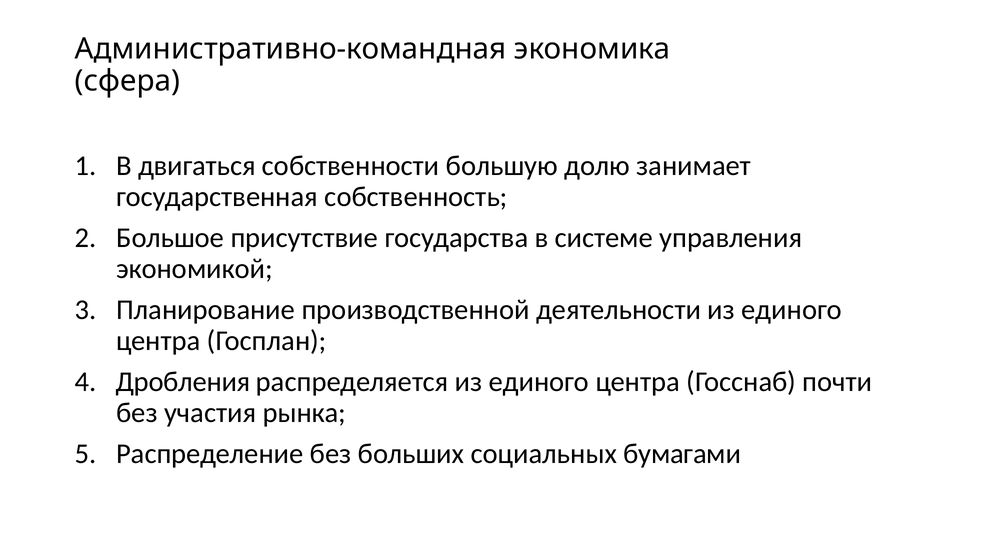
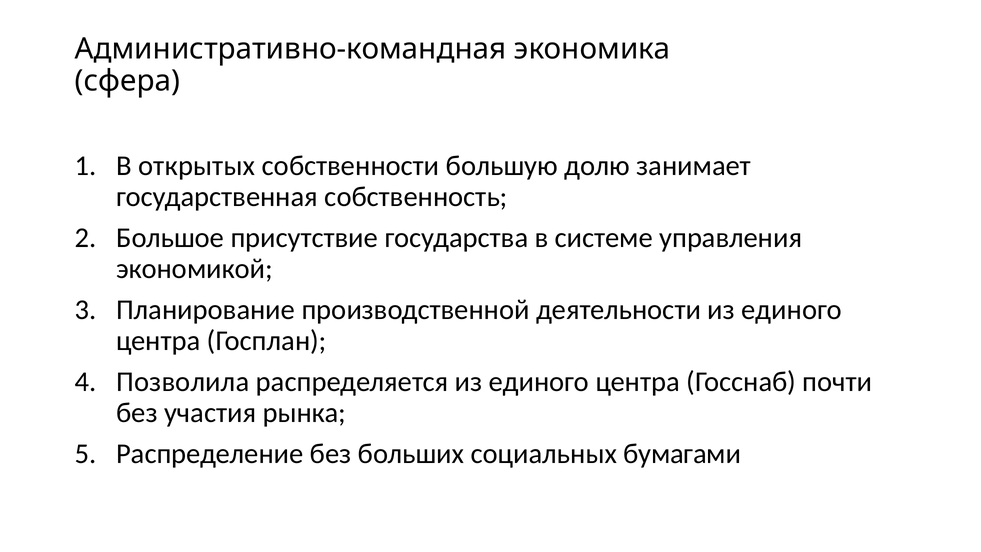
двигаться: двигаться -> открытых
Дробления: Дробления -> Позволила
